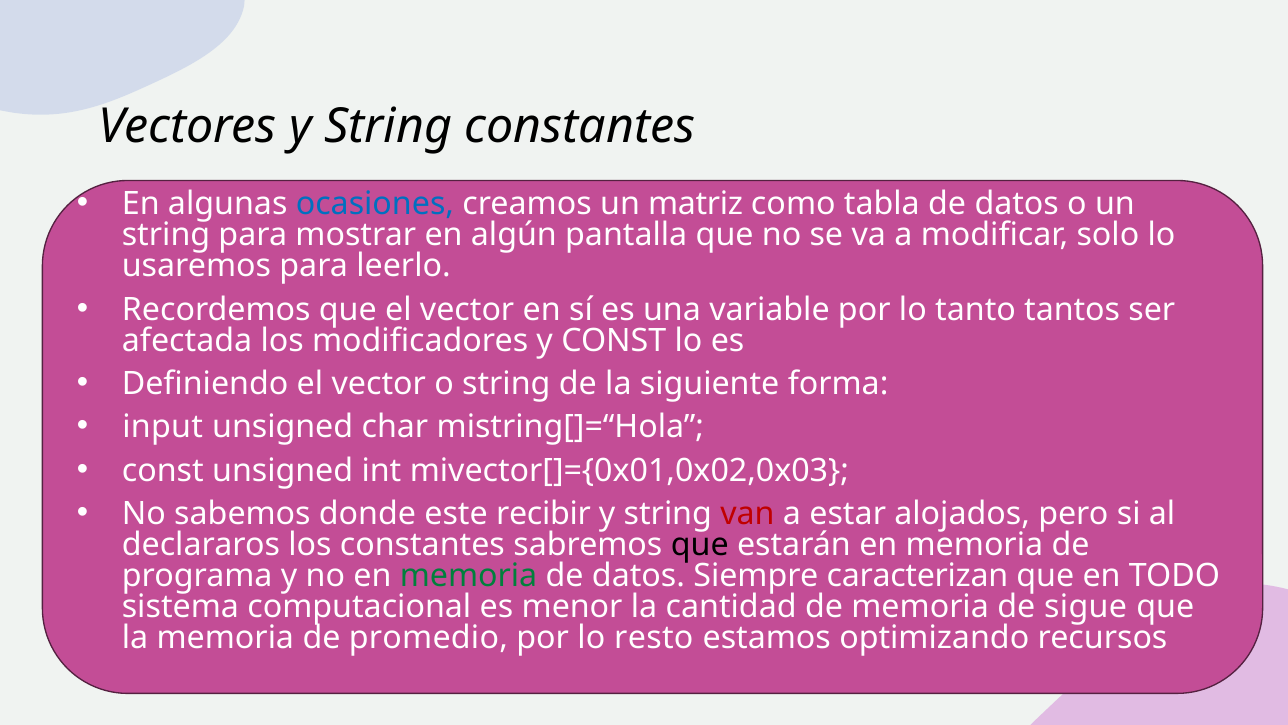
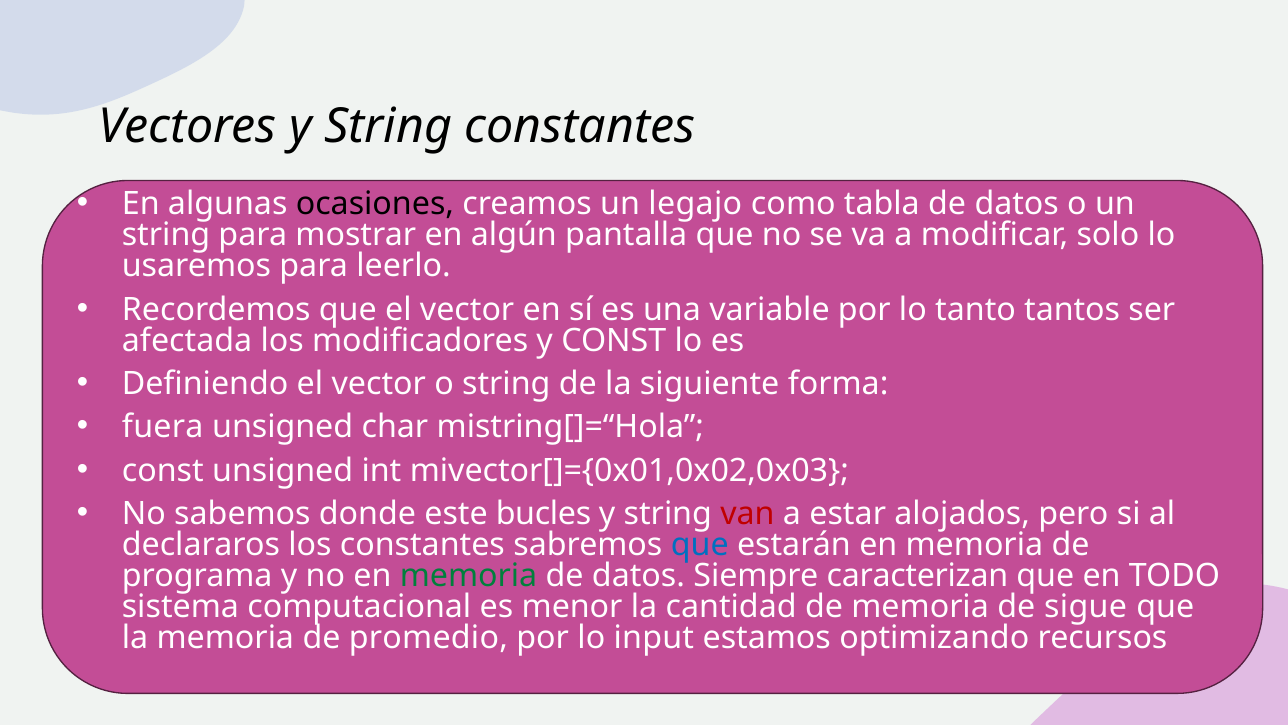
ocasiones colour: blue -> black
matriz: matriz -> legajo
input: input -> fuera
recibir: recibir -> bucles
que at (700, 545) colour: black -> blue
resto: resto -> input
